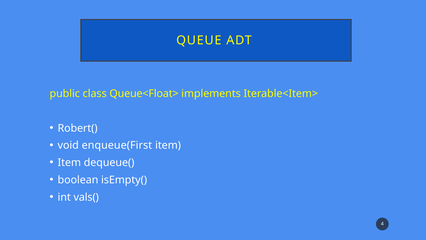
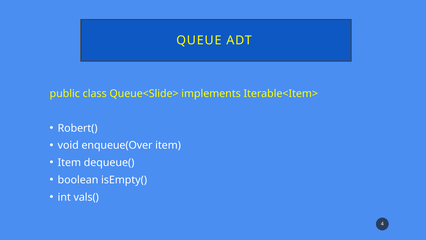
Queue<Float>: Queue<Float> -> Queue<Slide>
enqueue(First: enqueue(First -> enqueue(Over
